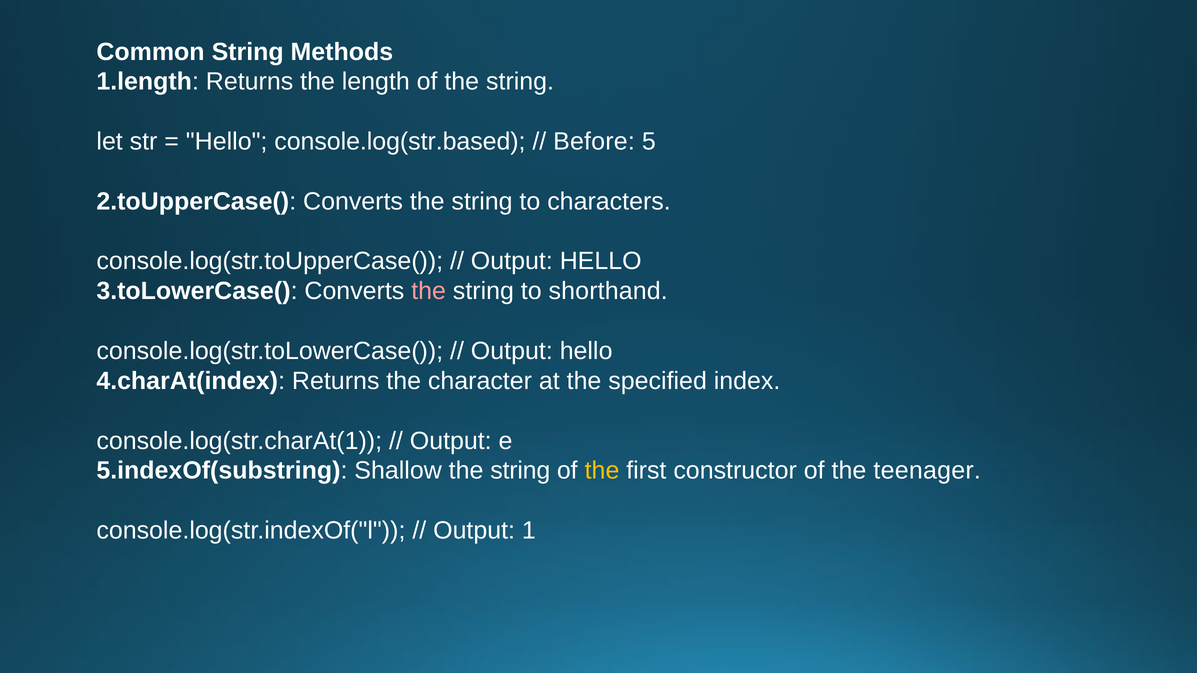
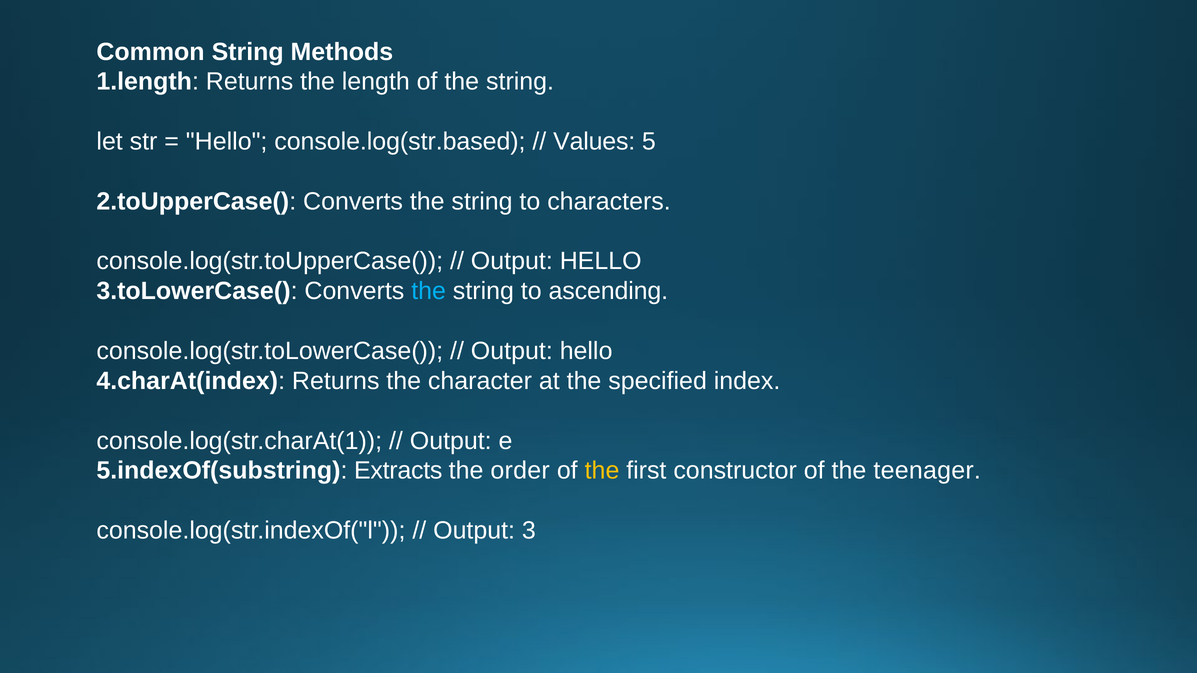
Before: Before -> Values
the at (429, 291) colour: pink -> light blue
shorthand: shorthand -> ascending
Shallow: Shallow -> Extracts
string at (520, 471): string -> order
1: 1 -> 3
